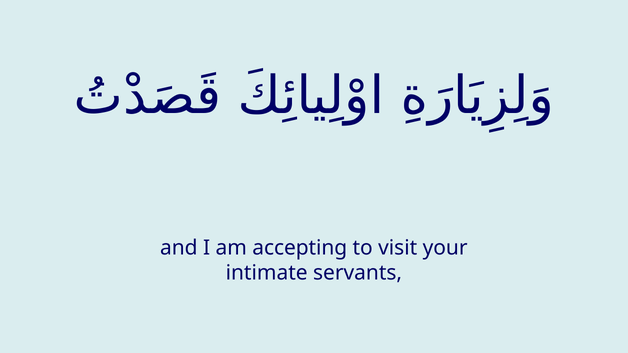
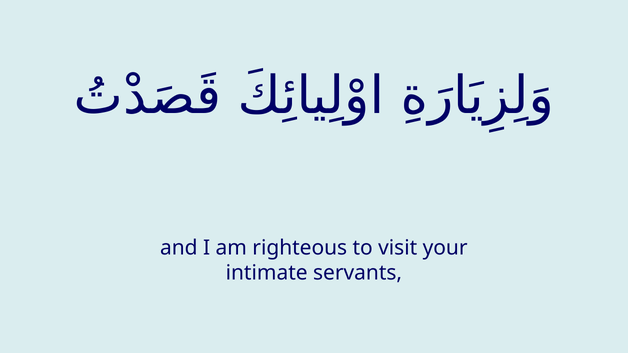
accepting: accepting -> righteous
